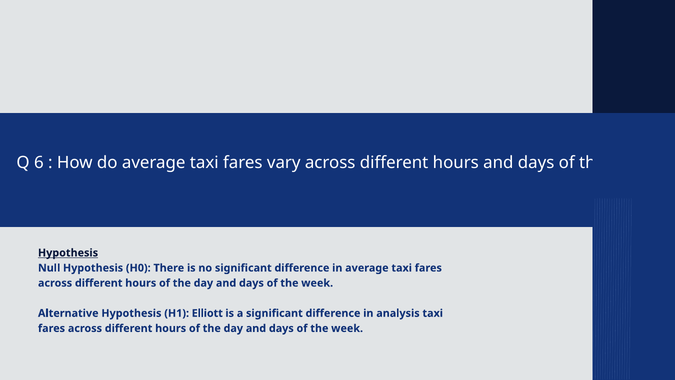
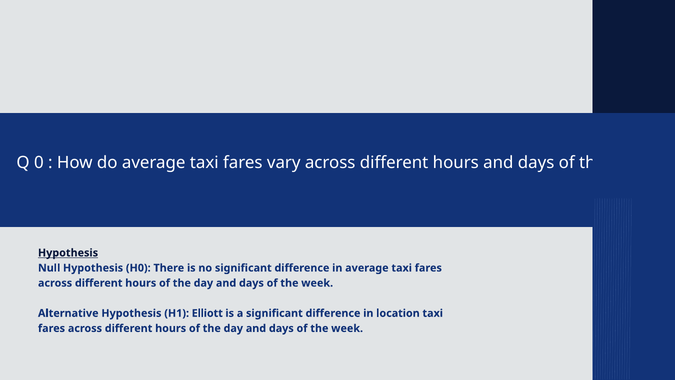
6: 6 -> 0
analysis: analysis -> location
